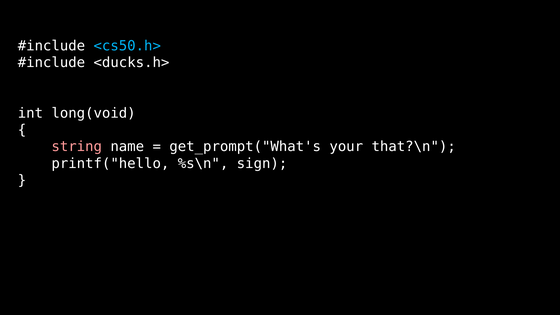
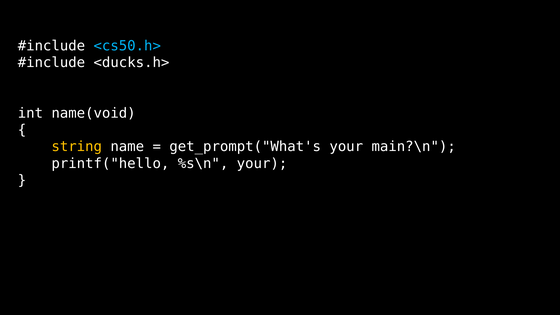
long(void: long(void -> name(void
string colour: pink -> yellow
that?\n: that?\n -> main?\n
%s\n sign: sign -> your
